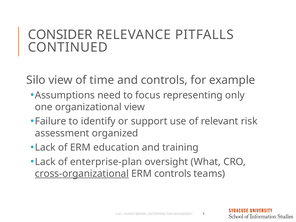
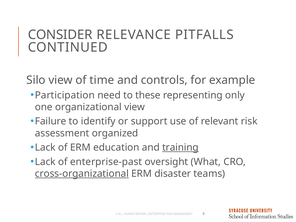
Assumptions: Assumptions -> Participation
focus: focus -> these
training underline: none -> present
enterprise-plan: enterprise-plan -> enterprise-past
ERM controls: controls -> disaster
